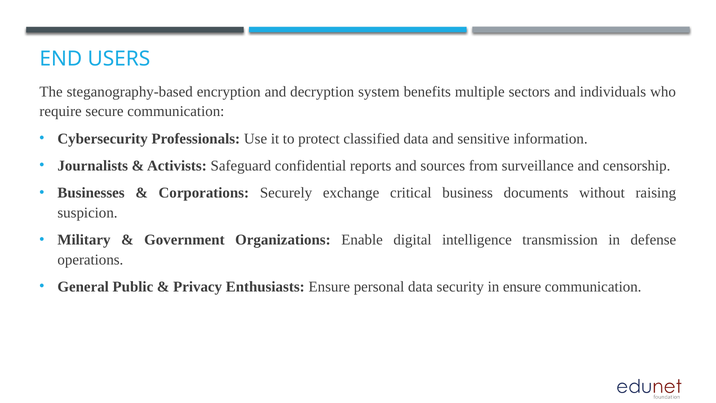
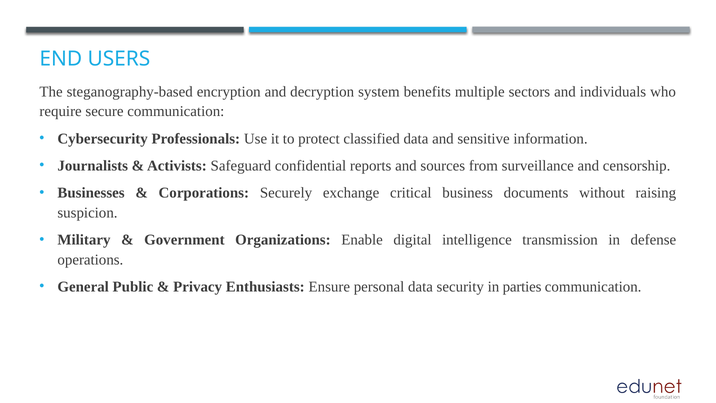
in ensure: ensure -> parties
